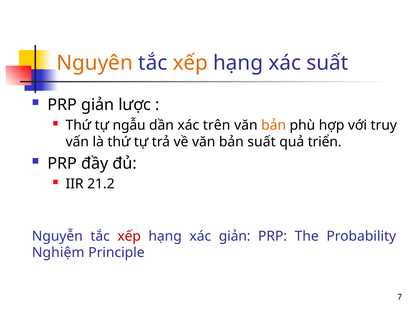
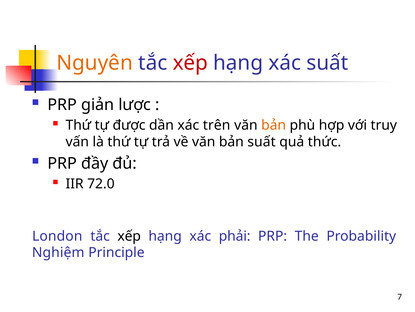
xếp at (190, 63) colour: orange -> red
ngẫu: ngẫu -> được
triển: triển -> thức
21.2: 21.2 -> 72.0
Nguyễn: Nguyễn -> London
xếp at (129, 236) colour: red -> black
xác giản: giản -> phải
